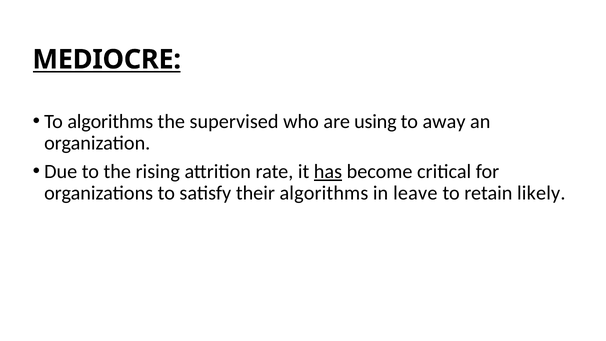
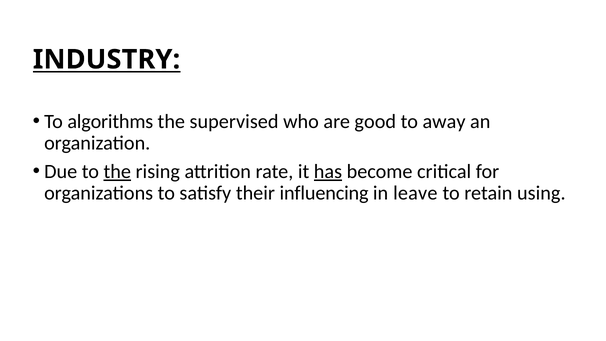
MEDIOCRE: MEDIOCRE -> INDUSTRY
using: using -> good
the at (117, 171) underline: none -> present
their algorithms: algorithms -> influencing
likely: likely -> using
